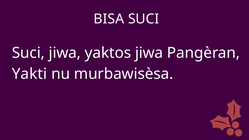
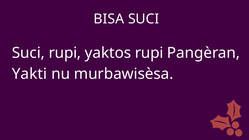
Suci jiwa: jiwa -> rupi
yaktos jiwa: jiwa -> rupi
